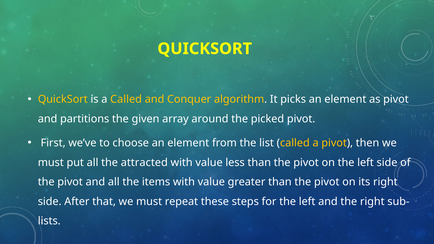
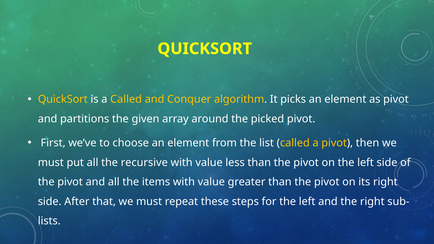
attracted: attracted -> recursive
